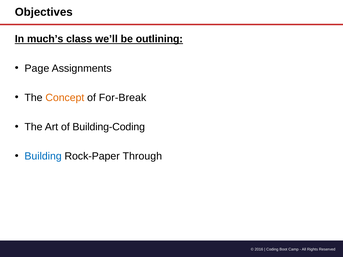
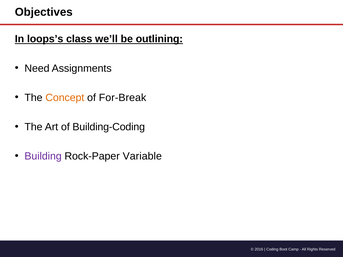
much’s: much’s -> loops’s
Page: Page -> Need
Building colour: blue -> purple
Through: Through -> Variable
